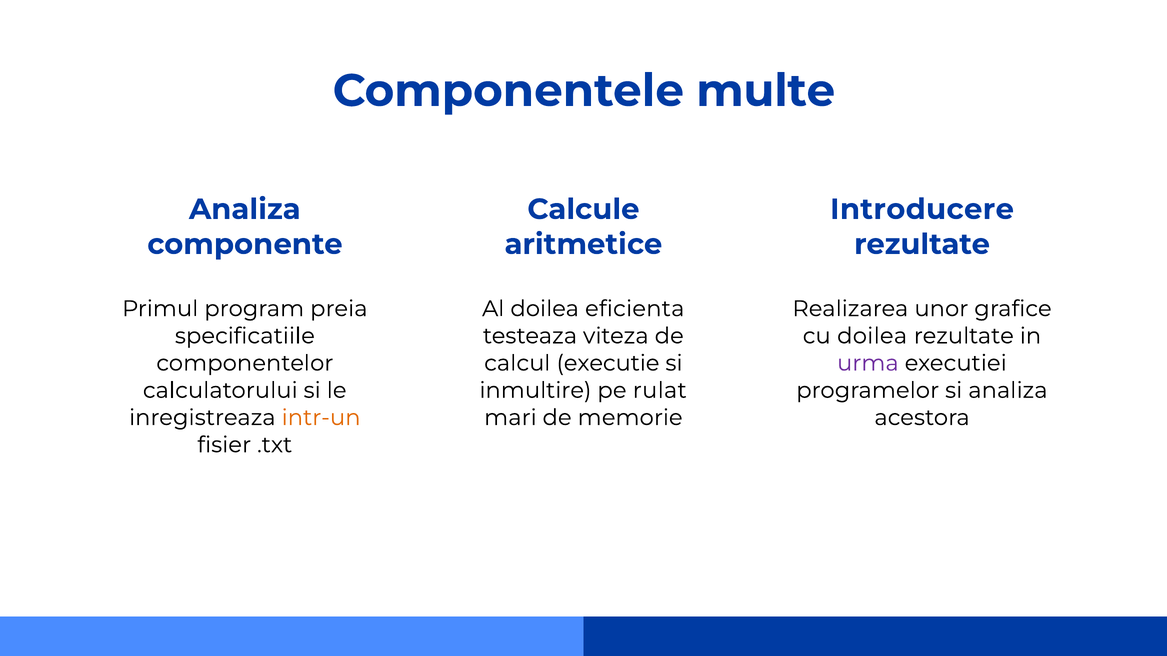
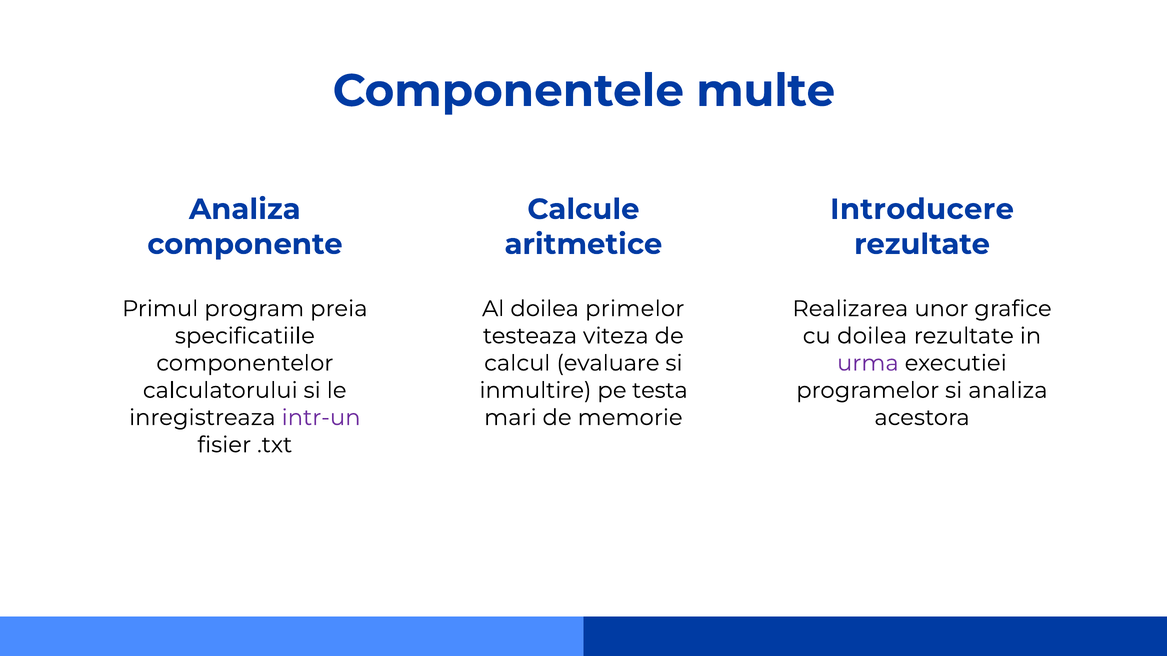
eficienta: eficienta -> primelor
executie: executie -> evaluare
rulat: rulat -> testa
intr-un colour: orange -> purple
